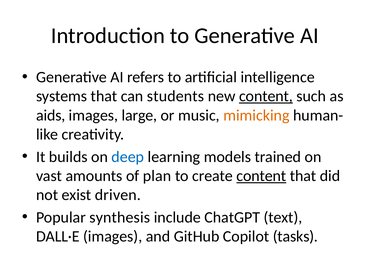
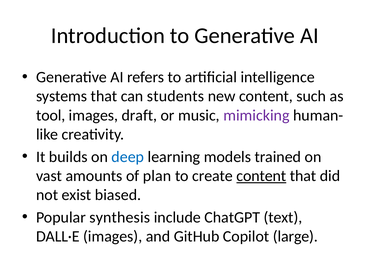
content at (266, 96) underline: present -> none
aids: aids -> tool
large: large -> draft
mimicking colour: orange -> purple
driven: driven -> biased
tasks: tasks -> large
